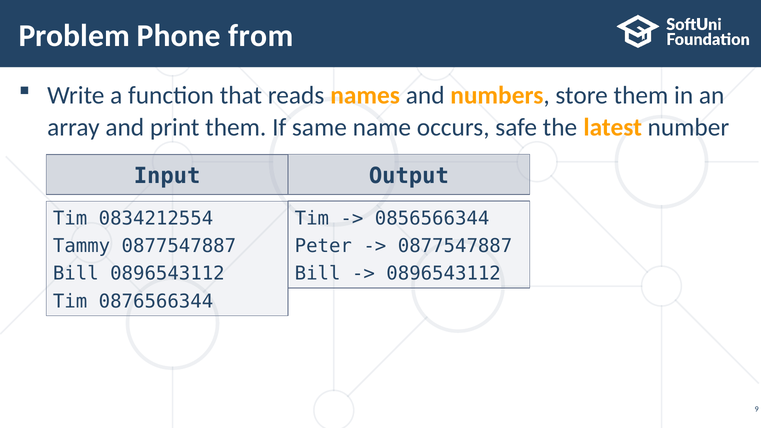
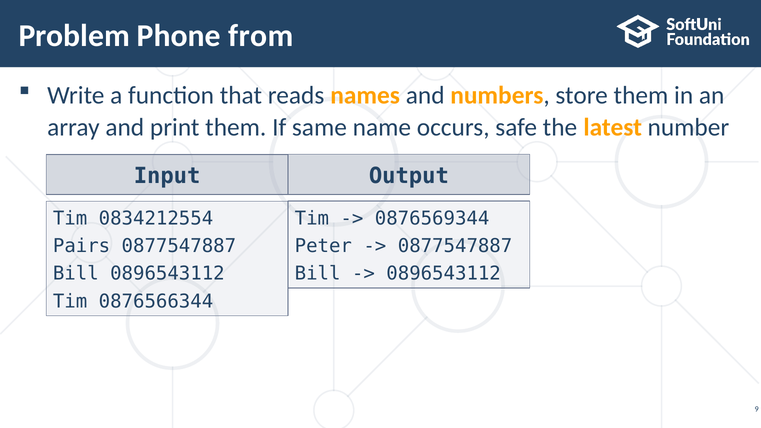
0856566344: 0856566344 -> 0876569344
Tammy: Tammy -> Pairs
